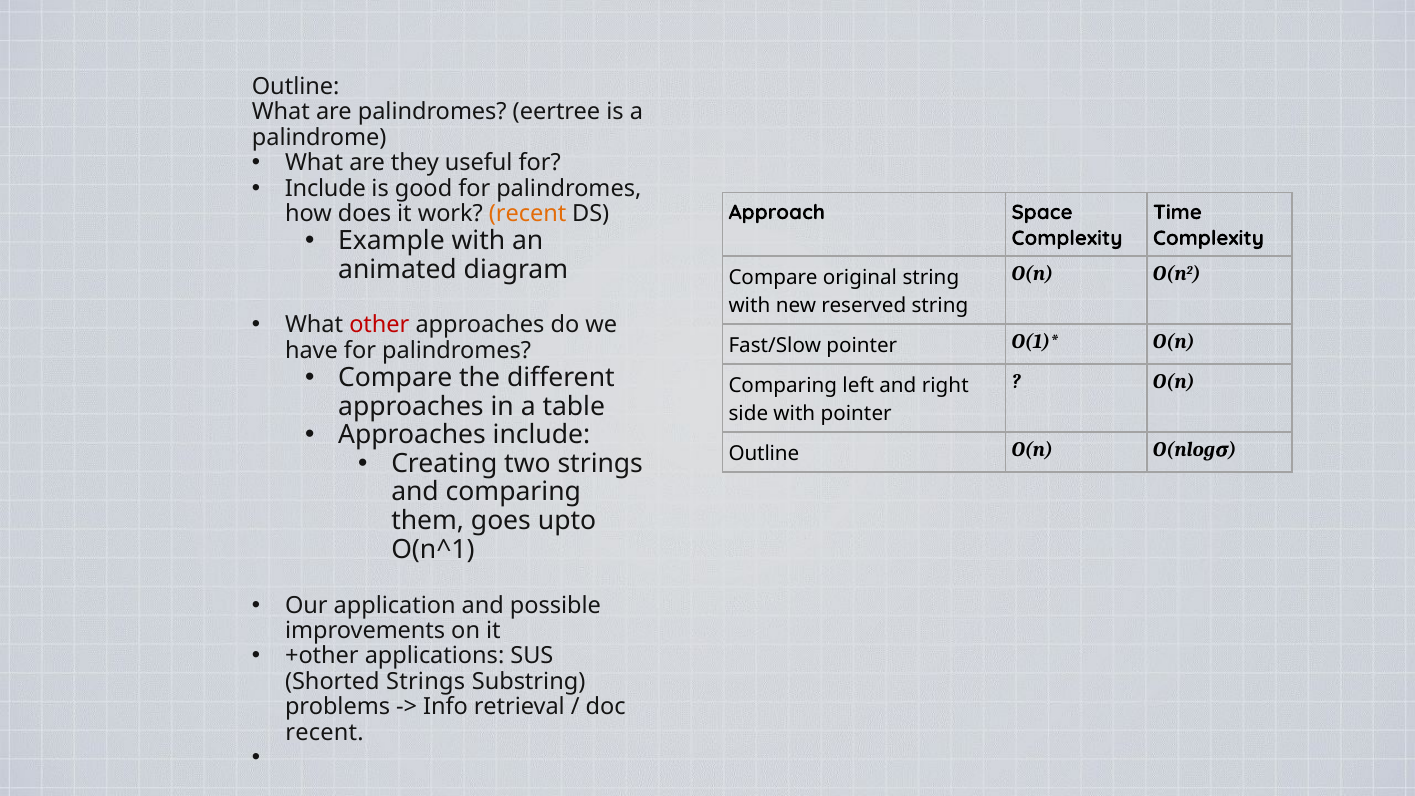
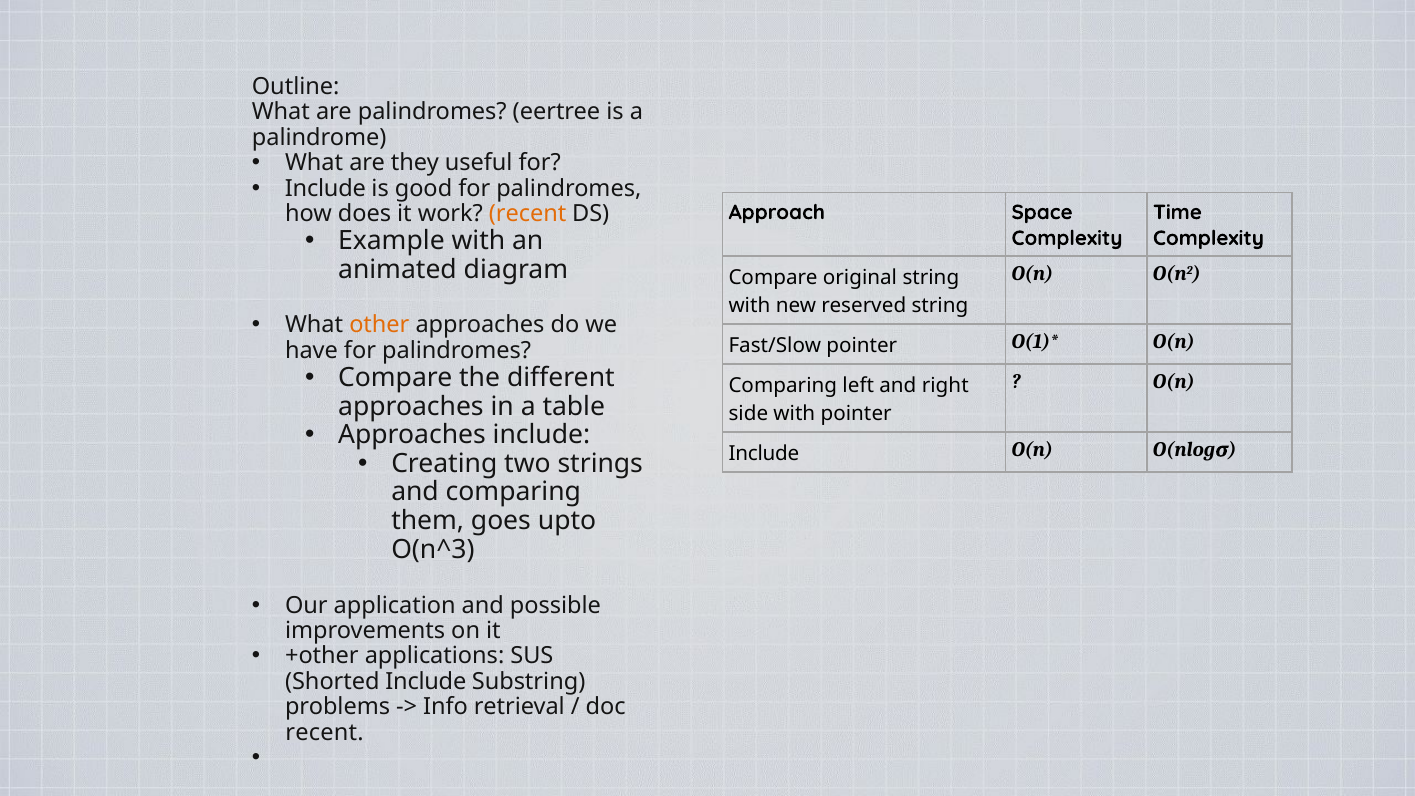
other colour: red -> orange
Outline at (764, 453): Outline -> Include
O(n^1: O(n^1 -> O(n^3
Shorted Strings: Strings -> Include
